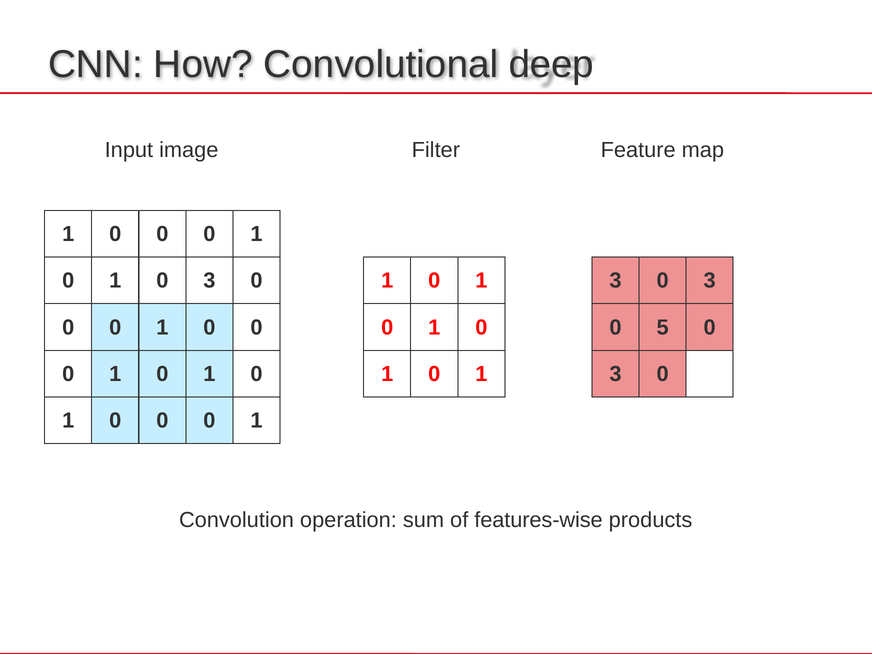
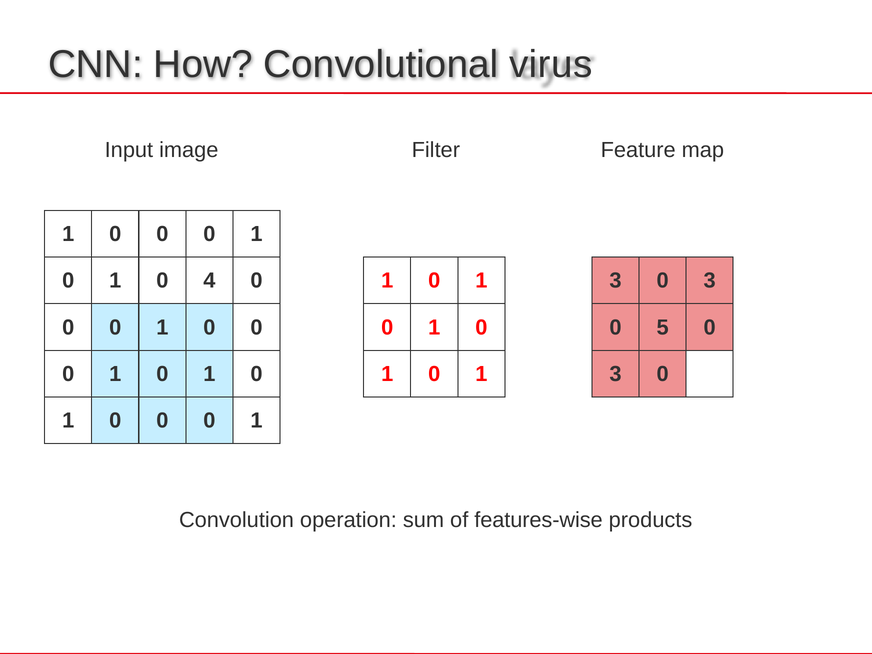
deep: deep -> virus
1 0 3: 3 -> 4
